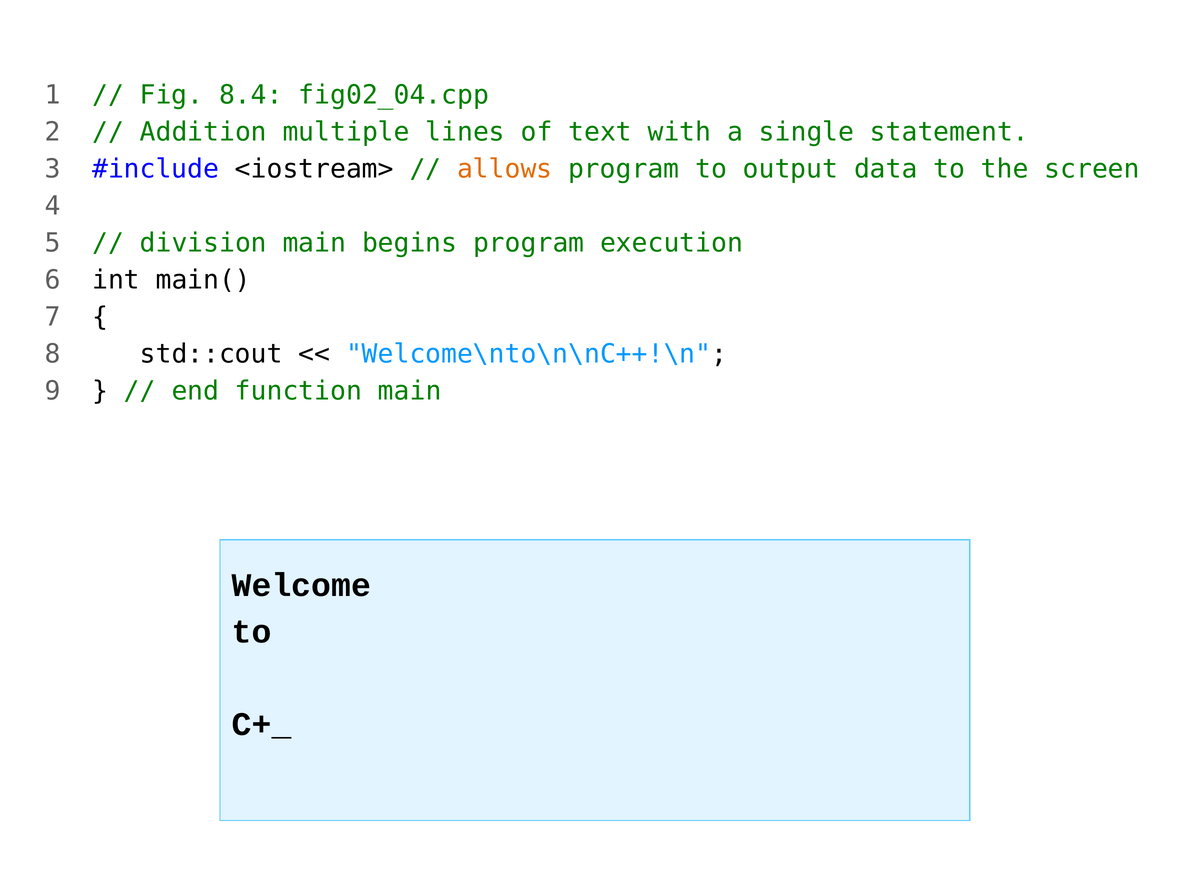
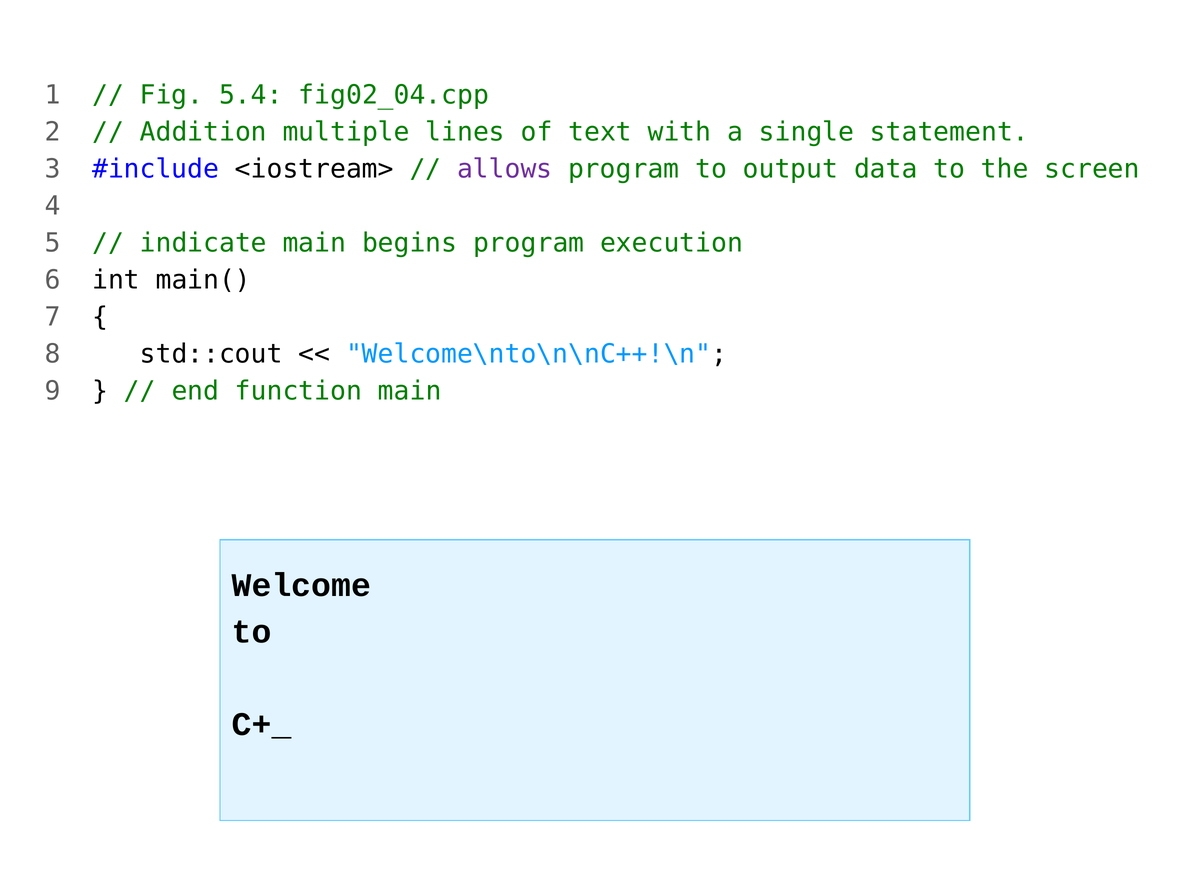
8.4: 8.4 -> 5.4
allows colour: orange -> purple
division: division -> indicate
